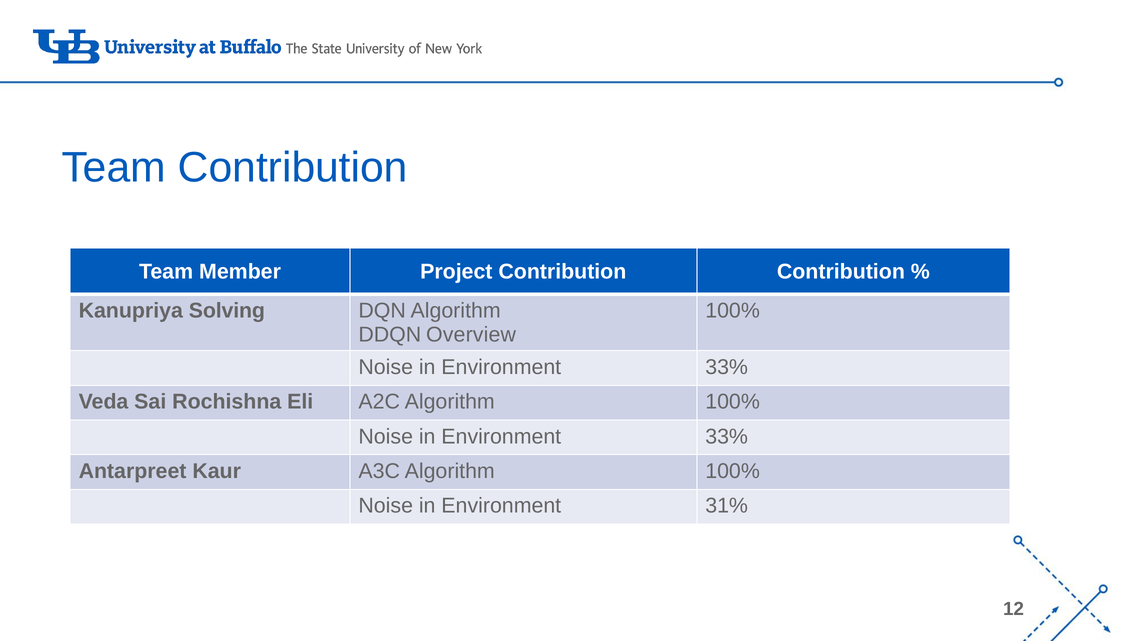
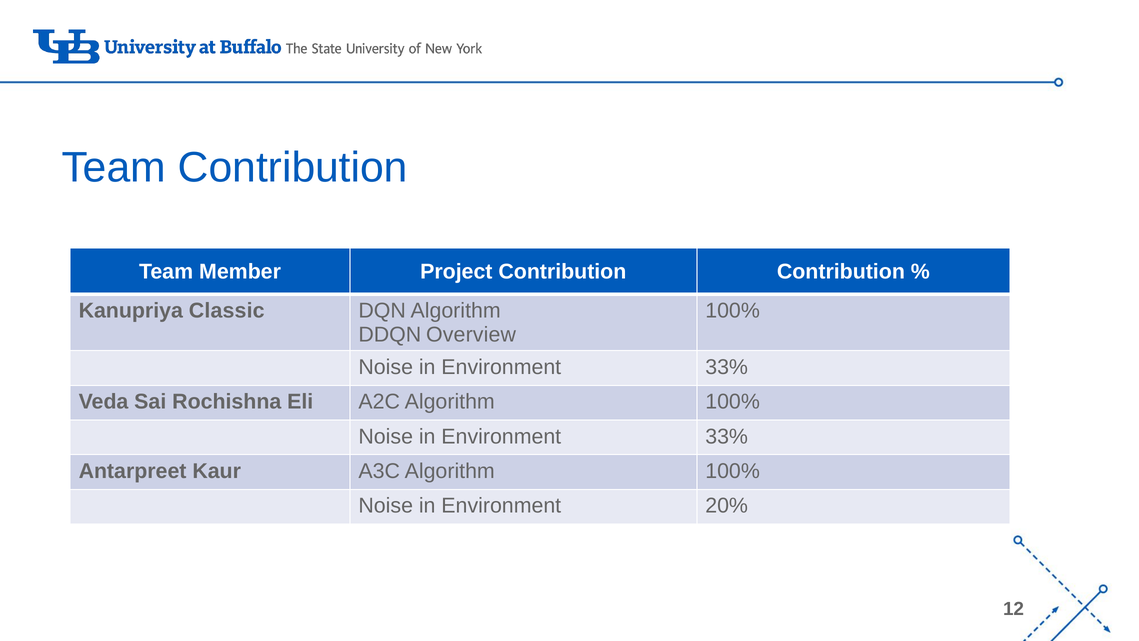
Solving: Solving -> Classic
31%: 31% -> 20%
